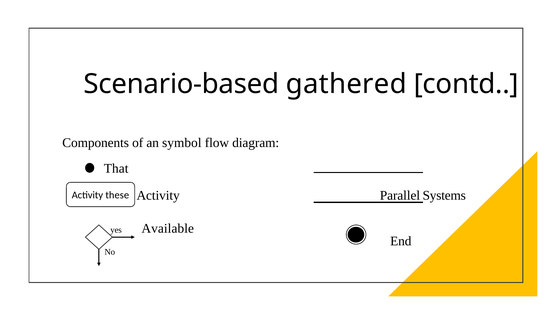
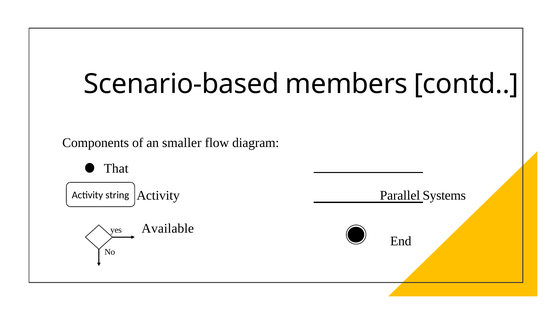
gathered: gathered -> members
symbol: symbol -> smaller
these: these -> string
